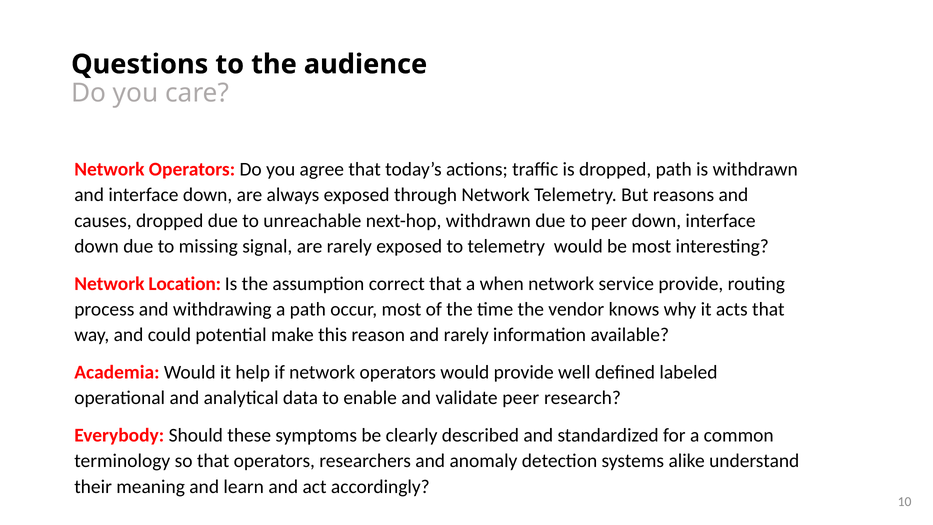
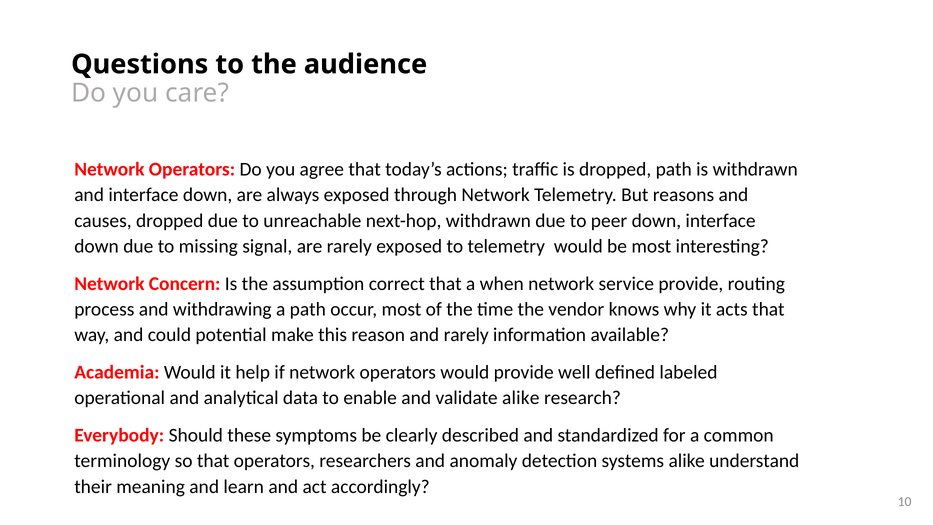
Location: Location -> Concern
validate peer: peer -> alike
